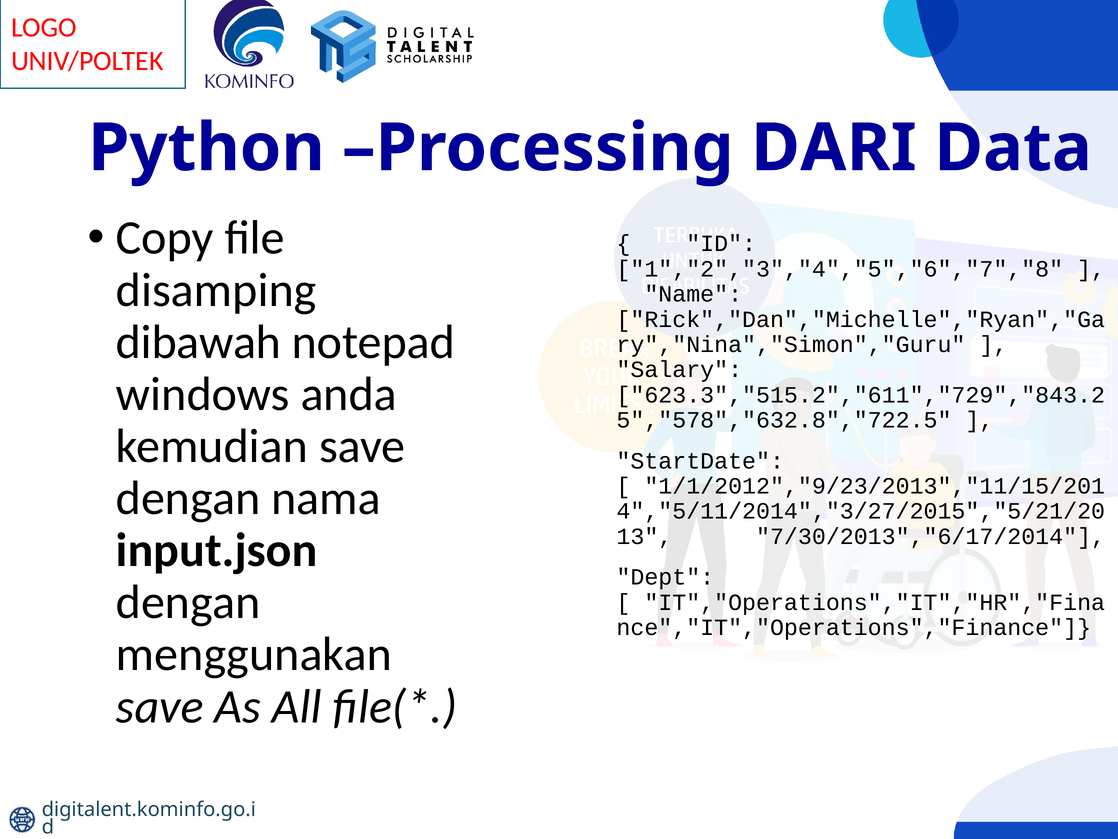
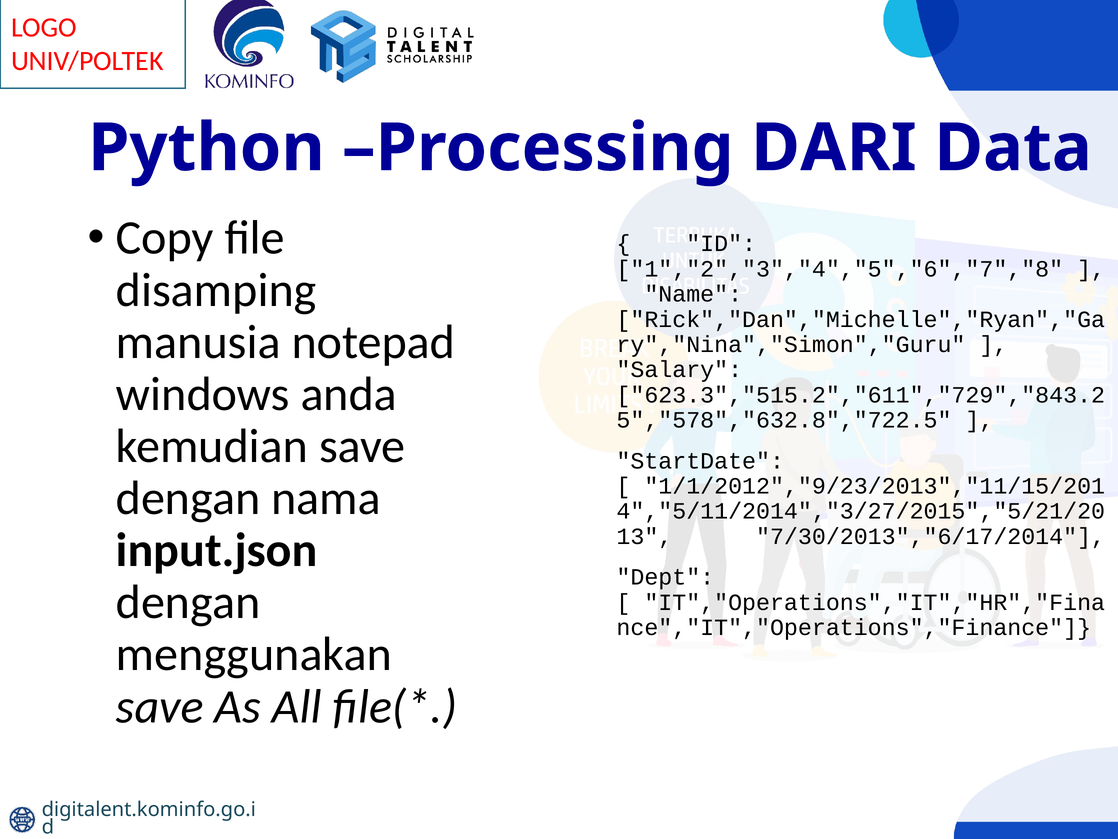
dibawah: dibawah -> manusia
